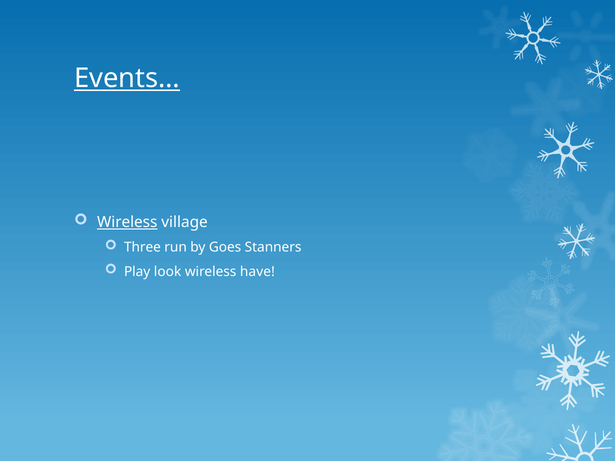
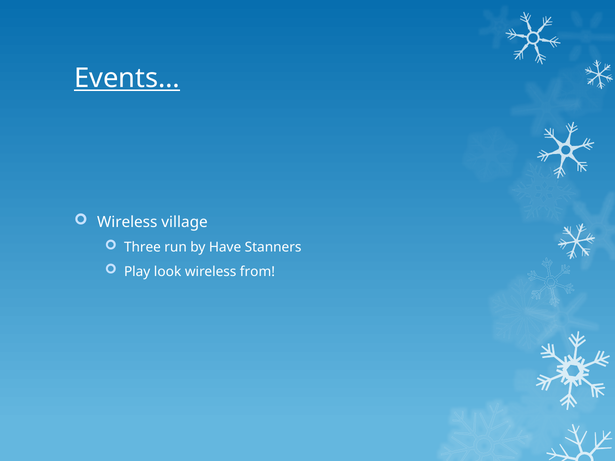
Wireless at (127, 222) underline: present -> none
Goes: Goes -> Have
have: have -> from
